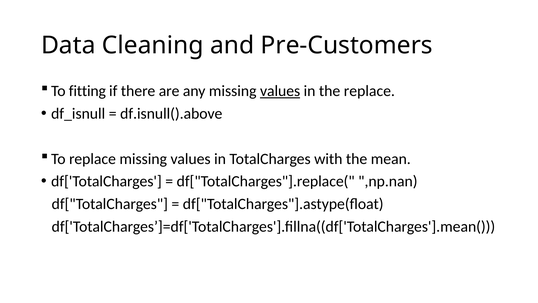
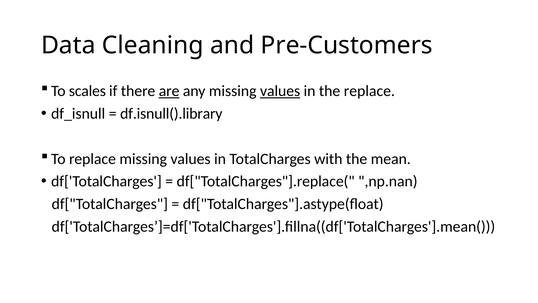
fitting: fitting -> scales
are underline: none -> present
df.isnull().above: df.isnull().above -> df.isnull().library
